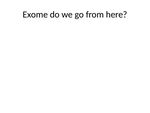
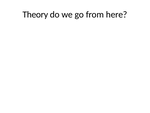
Exome: Exome -> Theory
